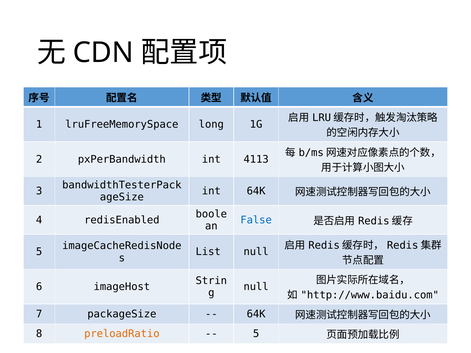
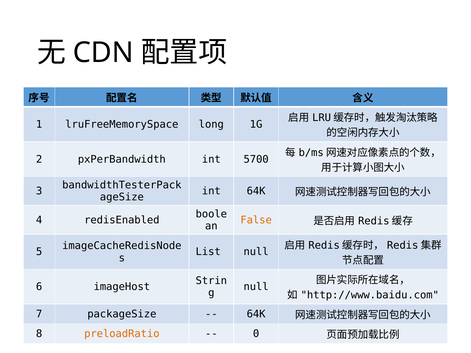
4113: 4113 -> 5700
False colour: blue -> orange
5 at (256, 334): 5 -> 0
